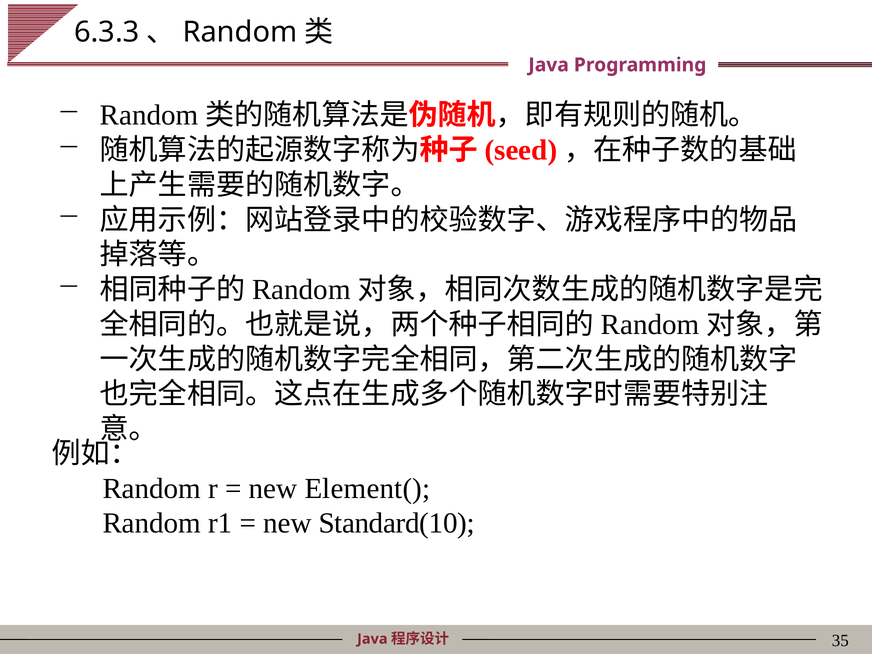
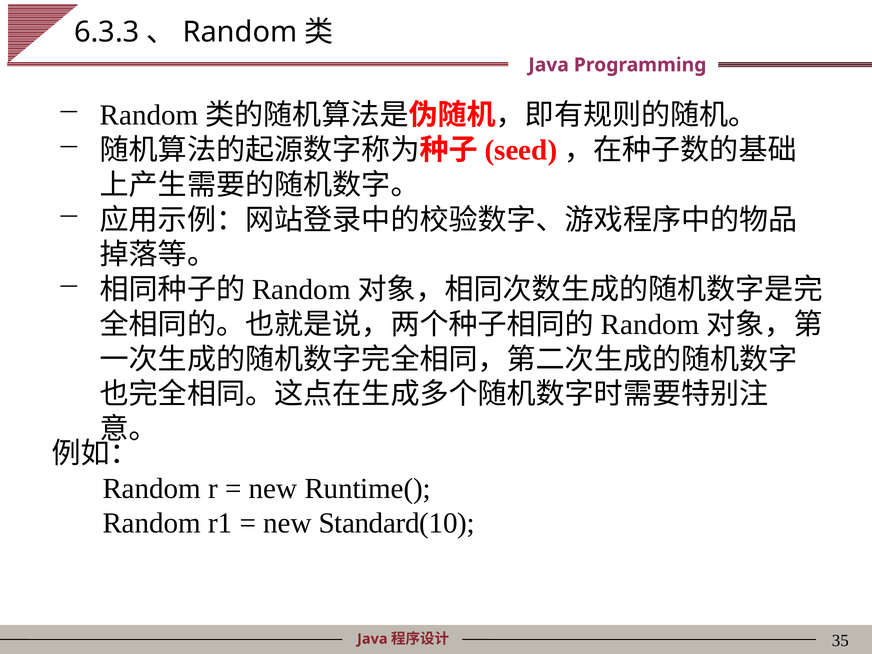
Element(: Element( -> Runtime(
